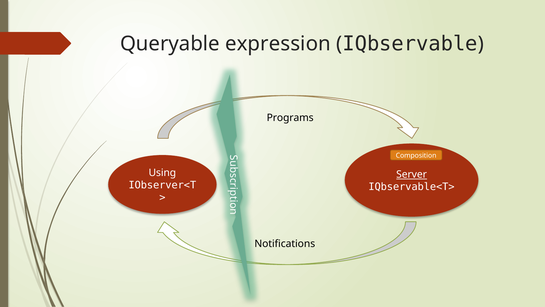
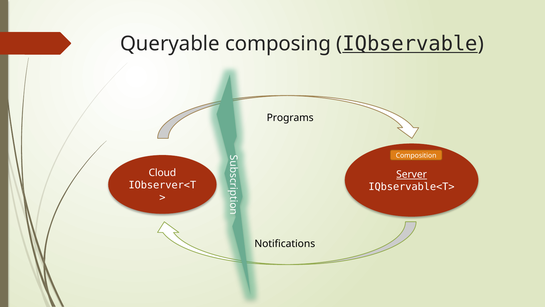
expression: expression -> composing
IQbservable underline: none -> present
Using: Using -> Cloud
